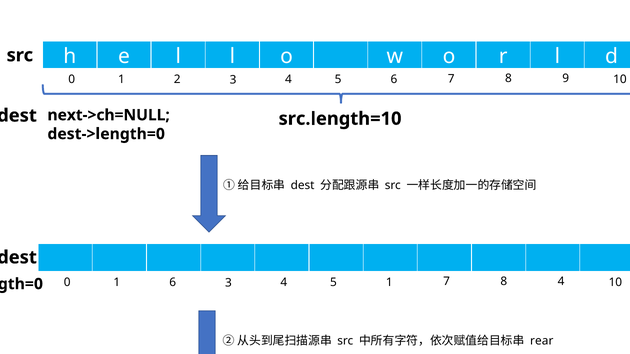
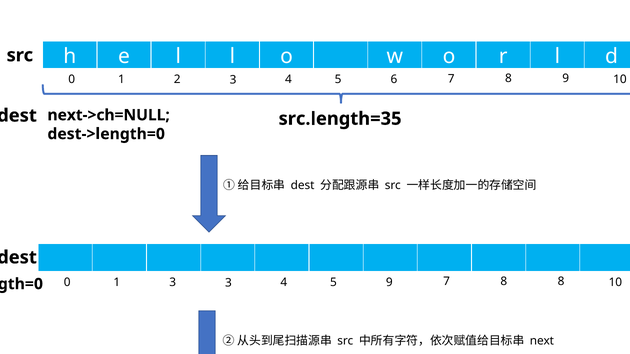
src.length=10: src.length=10 -> src.length=35
8 4: 4 -> 8
1 6: 6 -> 3
5 1: 1 -> 9
rear: rear -> next
